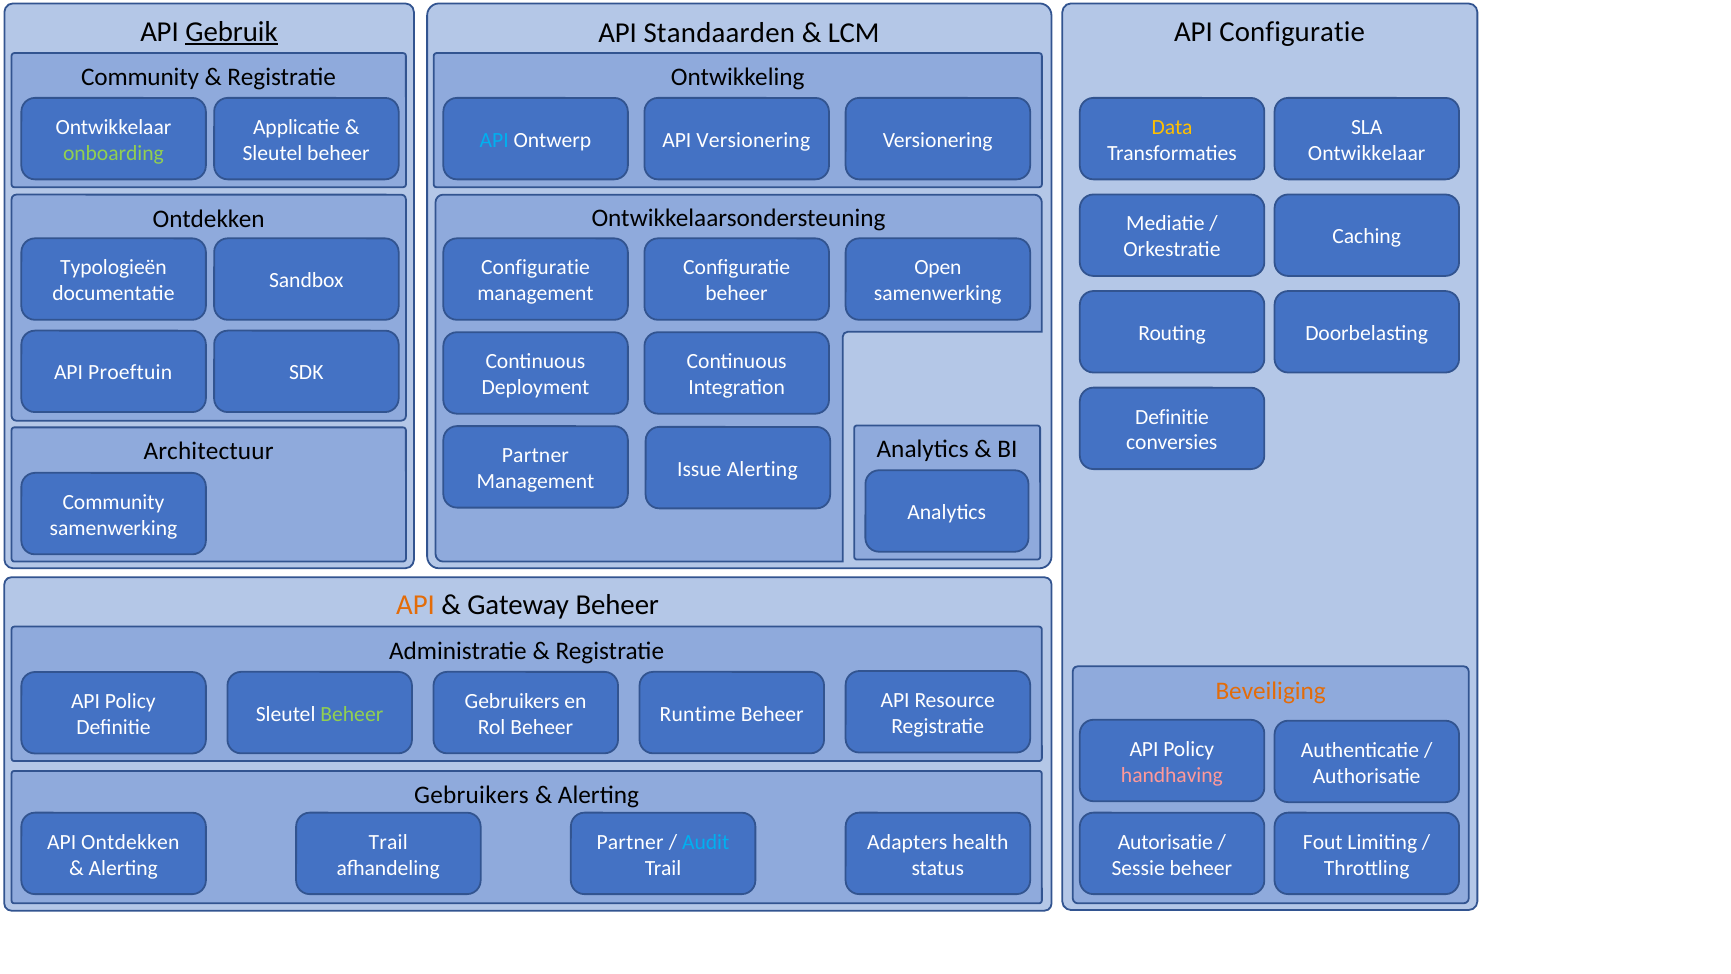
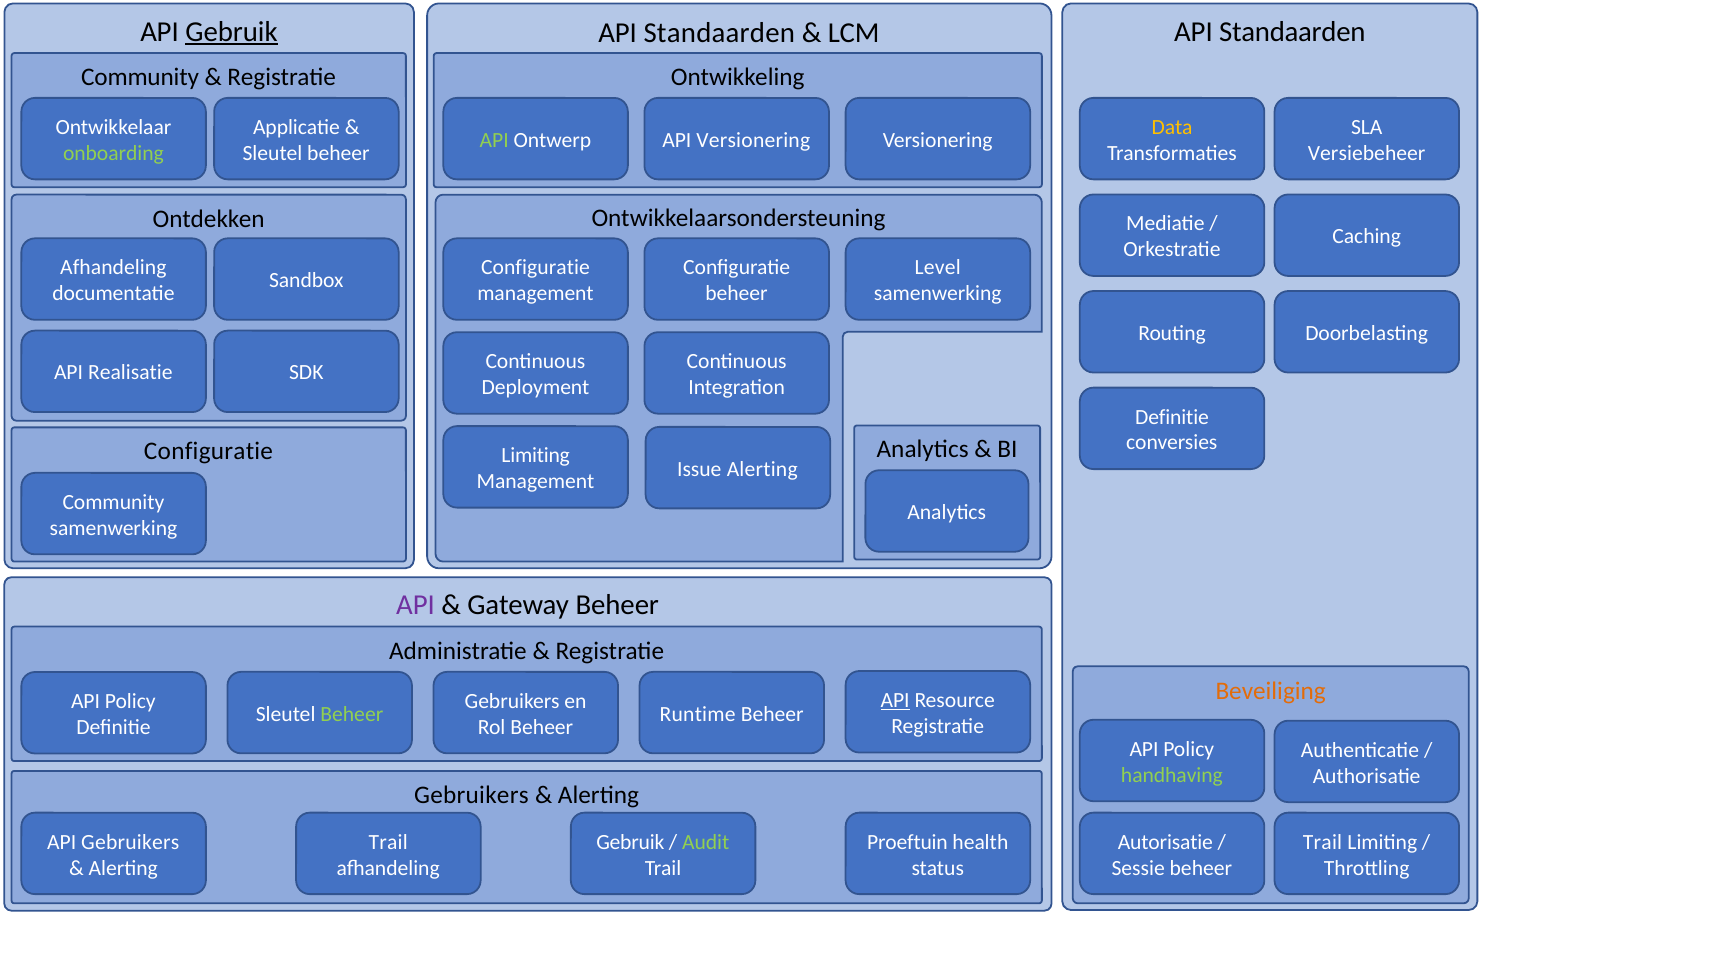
Configuratie at (1292, 32): Configuratie -> Standaarden
API at (494, 140) colour: light blue -> light green
Ontwikkelaar at (1367, 153): Ontwikkelaar -> Versiebeheer
Typologieën at (113, 267): Typologieën -> Afhandeling
Open: Open -> Level
Proeftuin: Proeftuin -> Realisatie
Architectuur at (209, 451): Architectuur -> Configuratie
Partner at (535, 455): Partner -> Limiting
API at (416, 605) colour: orange -> purple
API at (895, 700) underline: none -> present
handhaving colour: pink -> light green
API Ontdekken: Ontdekken -> Gebruikers
Partner at (630, 842): Partner -> Gebruik
Audit colour: light blue -> light green
Adapters: Adapters -> Proeftuin
Fout at (1323, 842): Fout -> Trail
